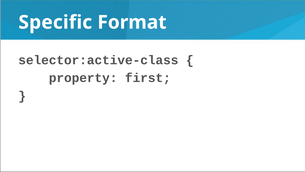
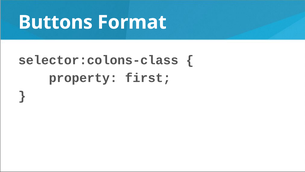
Specific: Specific -> Buttons
selector:active-class: selector:active-class -> selector:colons-class
